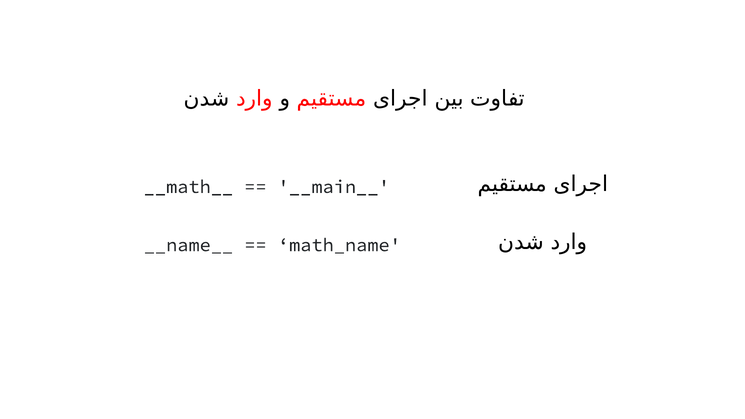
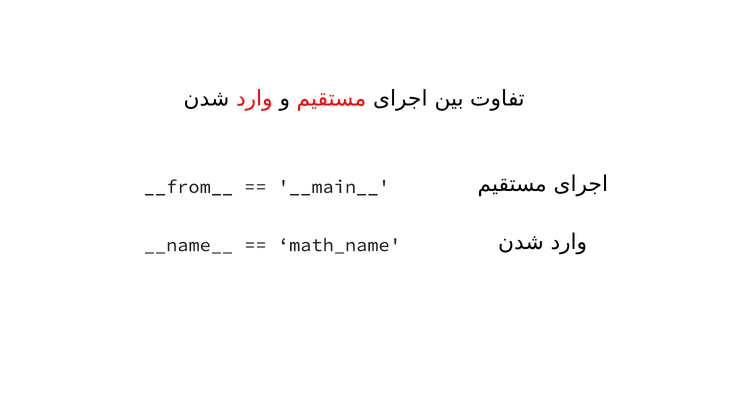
__math__: __math__ -> __from__
